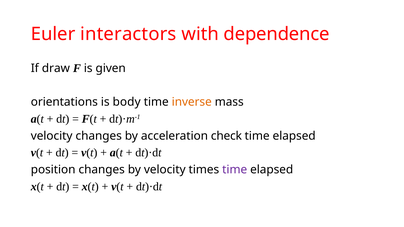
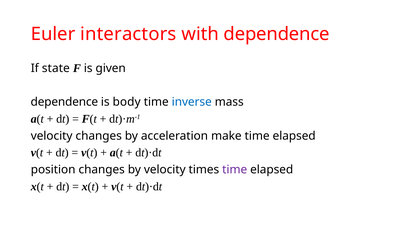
draw: draw -> state
orientations at (64, 102): orientations -> dependence
inverse colour: orange -> blue
check: check -> make
